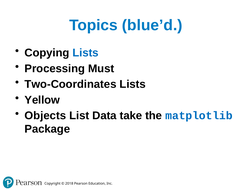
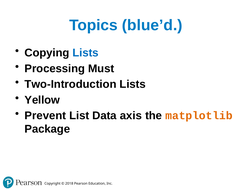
Two-Coordinates: Two-Coordinates -> Two-Introduction
Objects: Objects -> Prevent
take: take -> axis
matplotlib colour: blue -> orange
